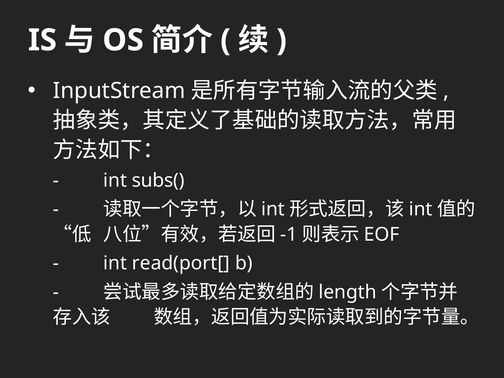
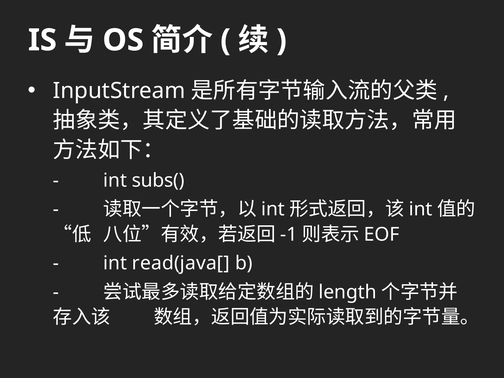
read(port[: read(port[ -> read(java[
